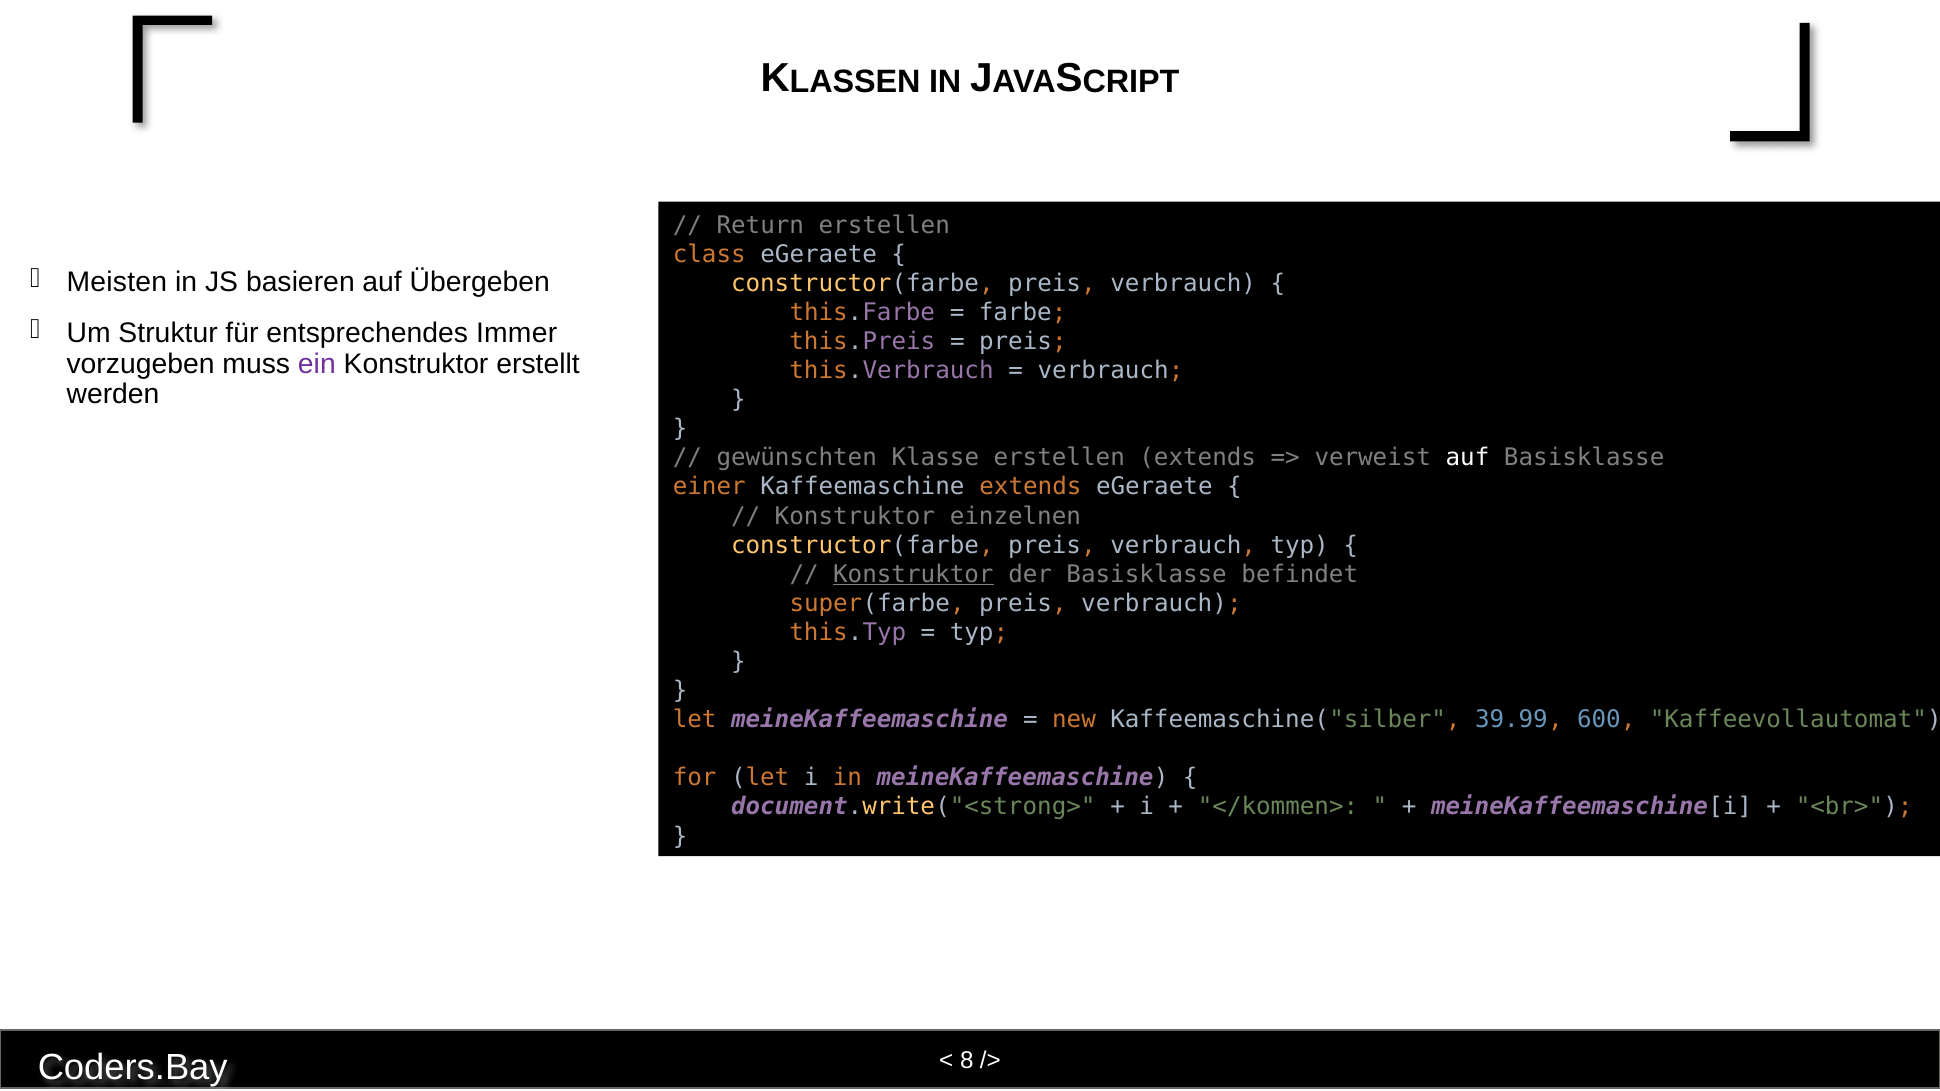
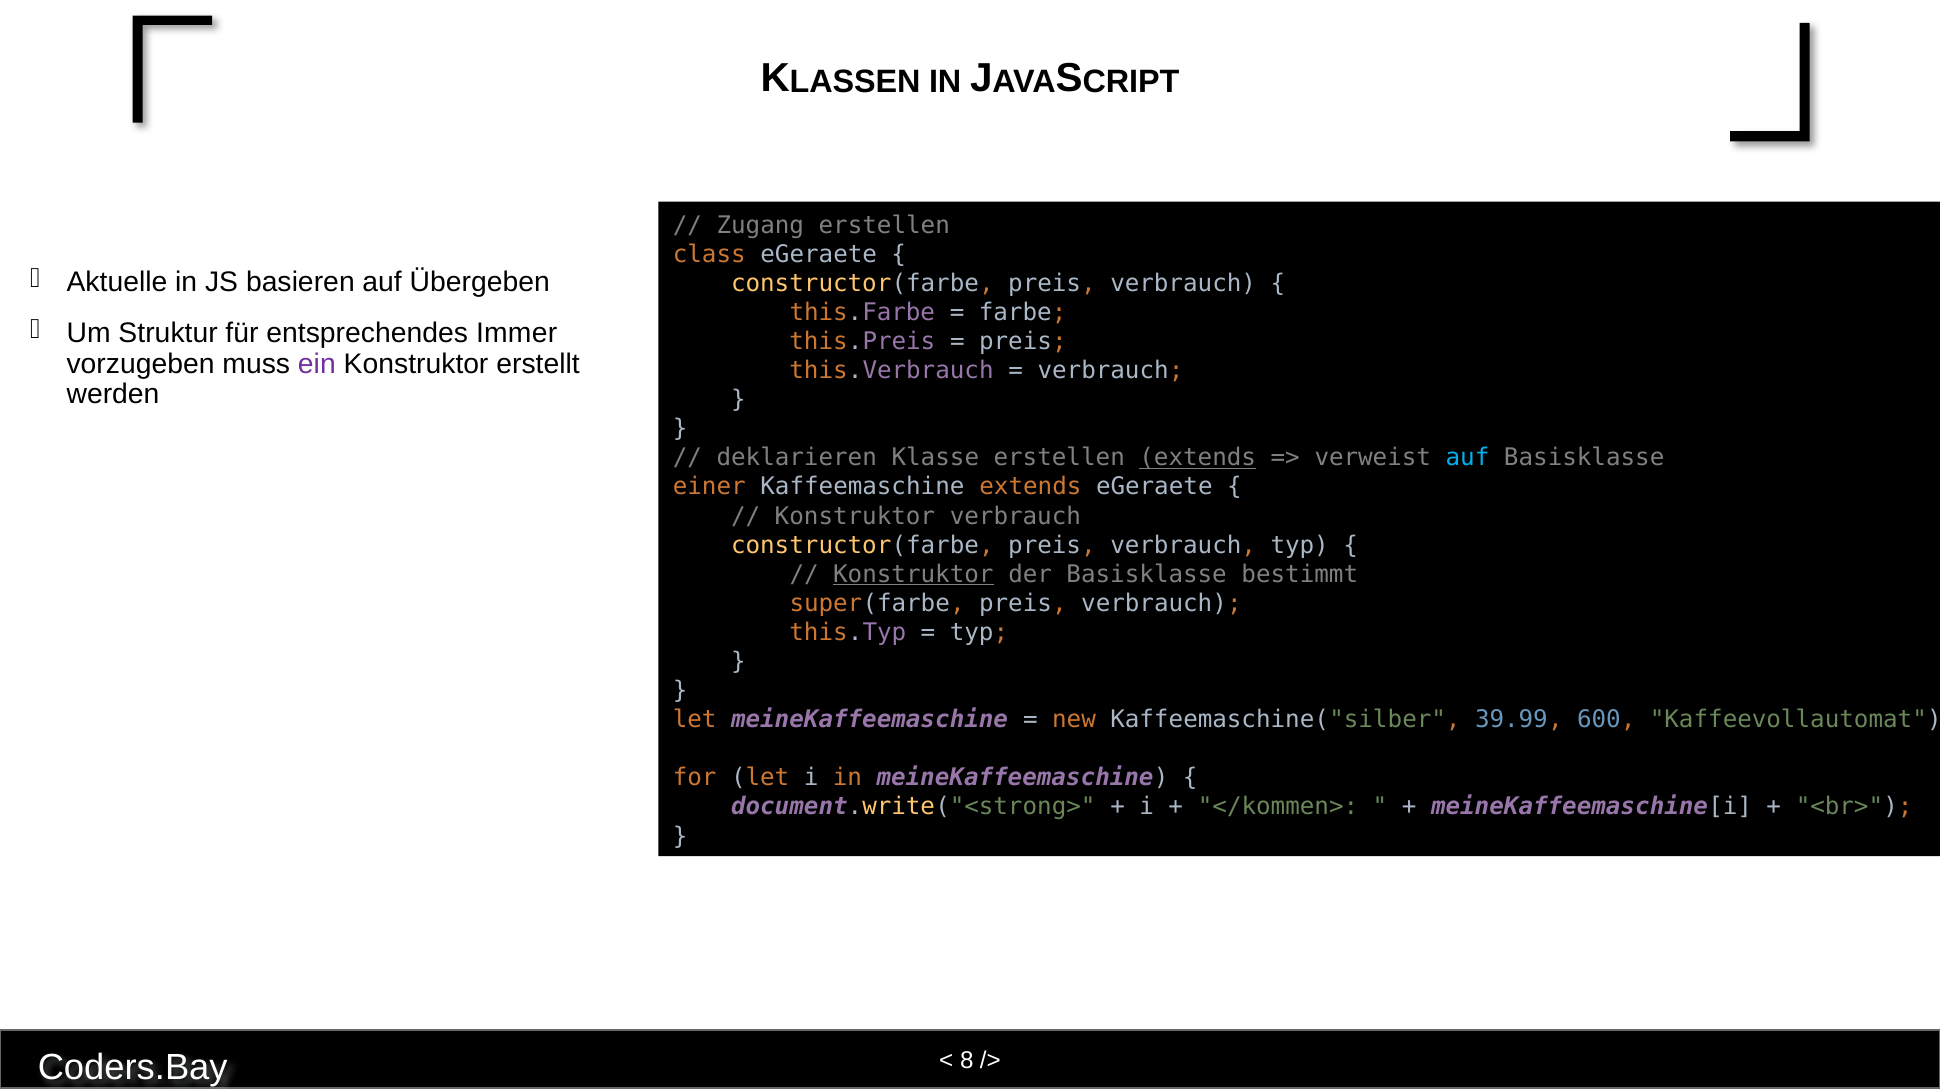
Return: Return -> Zugang
Meisten: Meisten -> Aktuelle
gewünschten: gewünschten -> deklarieren
extends at (1198, 458) underline: none -> present
auf at (1467, 458) colour: white -> light blue
Konstruktor einzelnen: einzelnen -> verbrauch
befindet: befindet -> bestimmt
